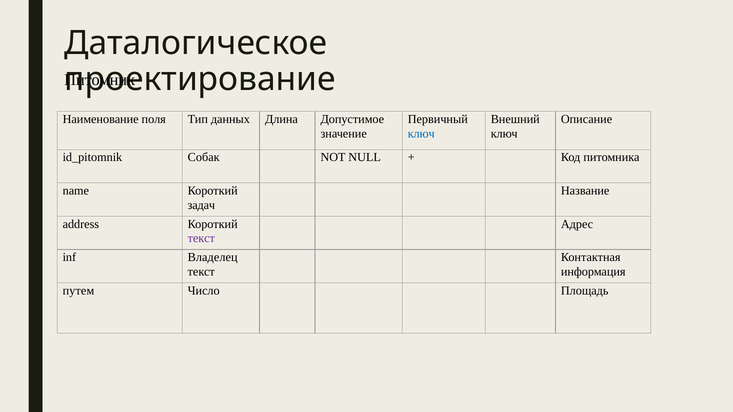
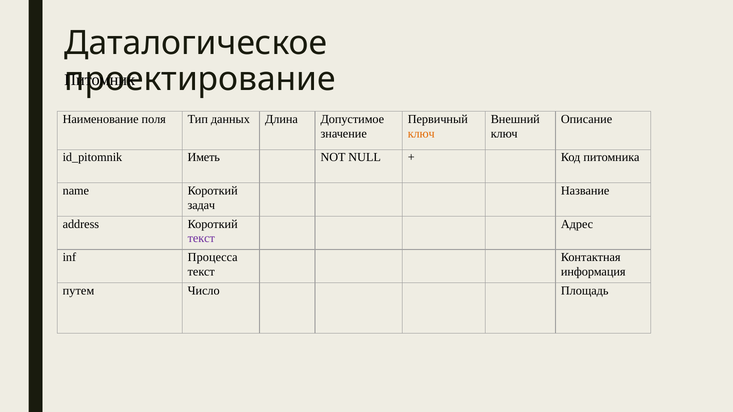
ключ at (421, 134) colour: blue -> orange
Собак: Собак -> Иметь
Владелец: Владелец -> Процесса
